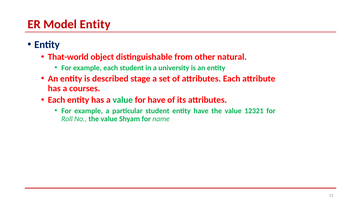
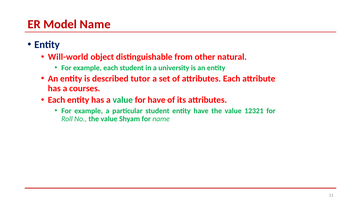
Model Entity: Entity -> Name
That-world: That-world -> Will-world
stage: stage -> tutor
